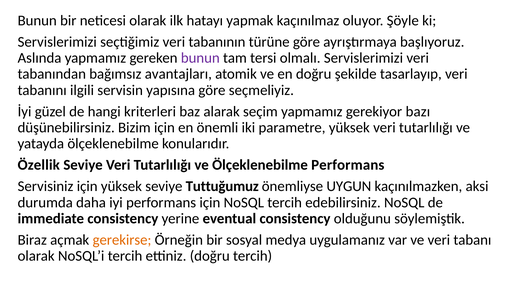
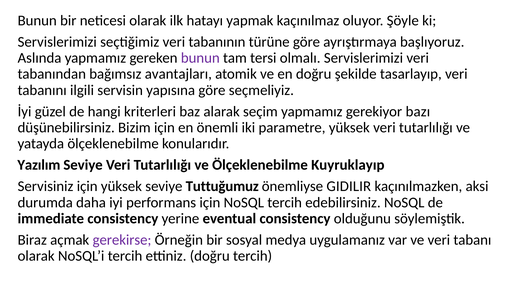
Özellik: Özellik -> Yazılım
Ölçeklenebilme Performans: Performans -> Kuyruklayıp
UYGUN: UYGUN -> GIDILIR
gerekirse colour: orange -> purple
